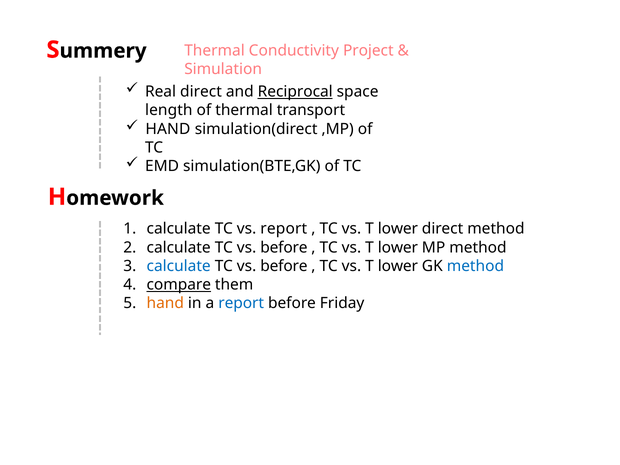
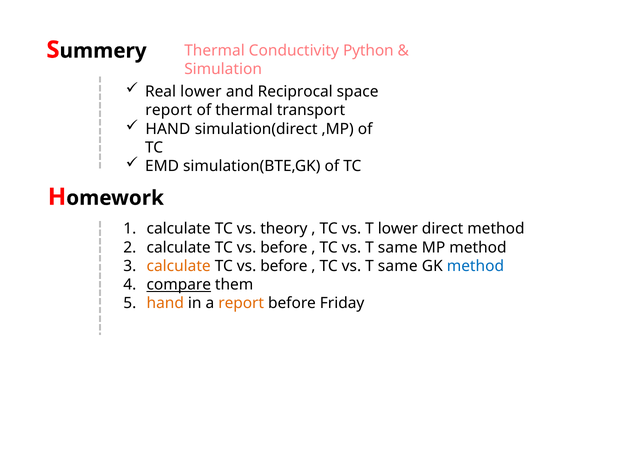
Project: Project -> Python
Real direct: direct -> lower
Reciprocal underline: present -> none
length at (169, 110): length -> report
vs report: report -> theory
lower at (398, 247): lower -> same
calculate at (179, 266) colour: blue -> orange
lower at (398, 266): lower -> same
report at (241, 303) colour: blue -> orange
